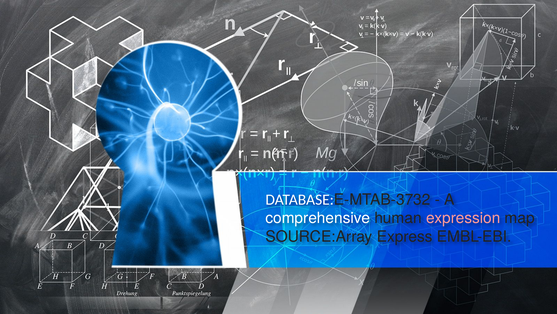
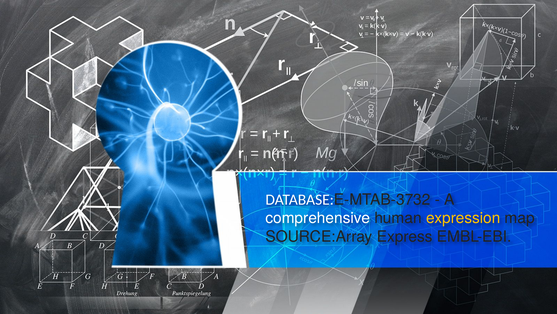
expression colour: pink -> yellow
